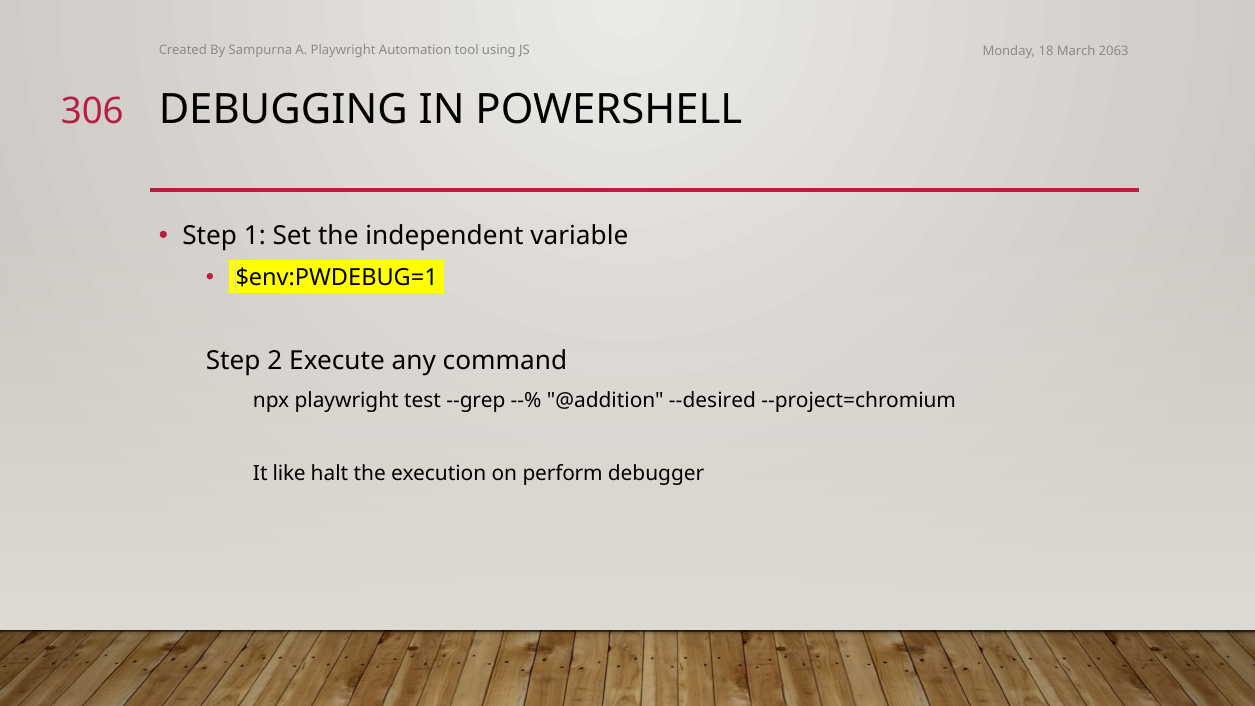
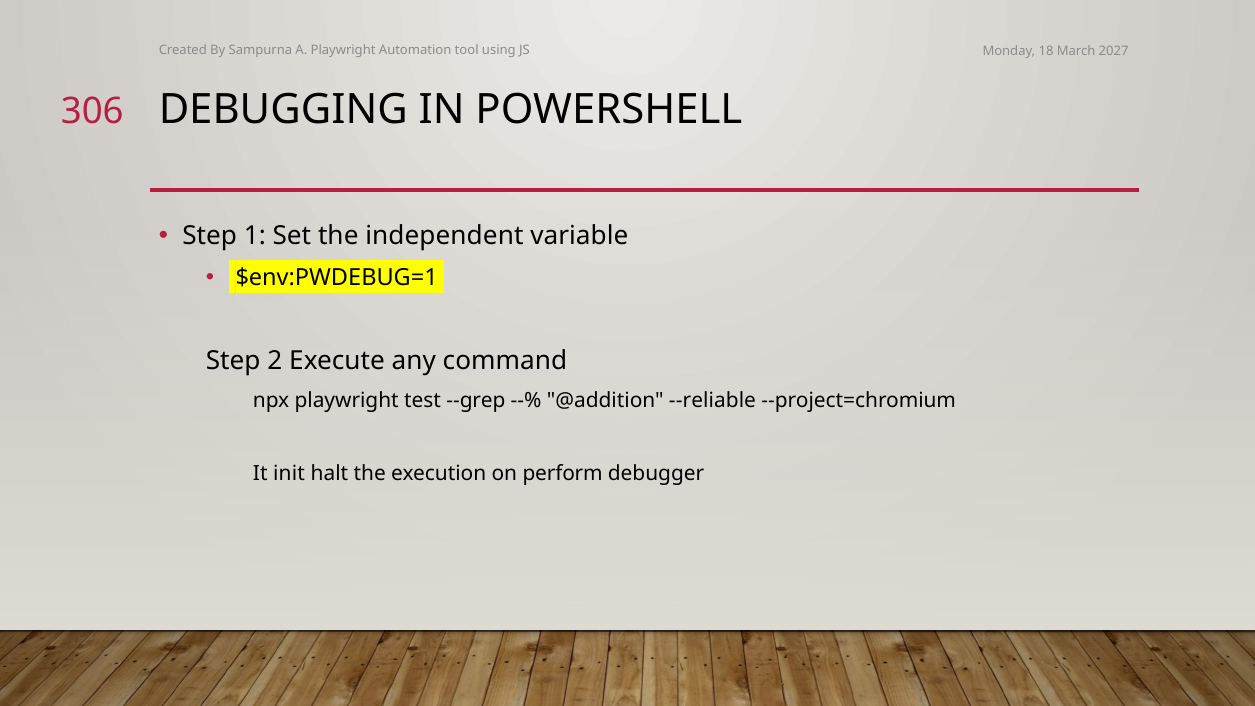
2063: 2063 -> 2027
--desired: --desired -> --reliable
like: like -> init
